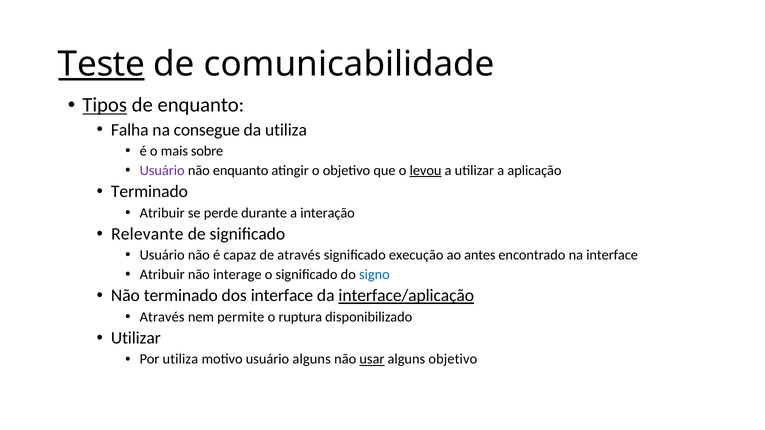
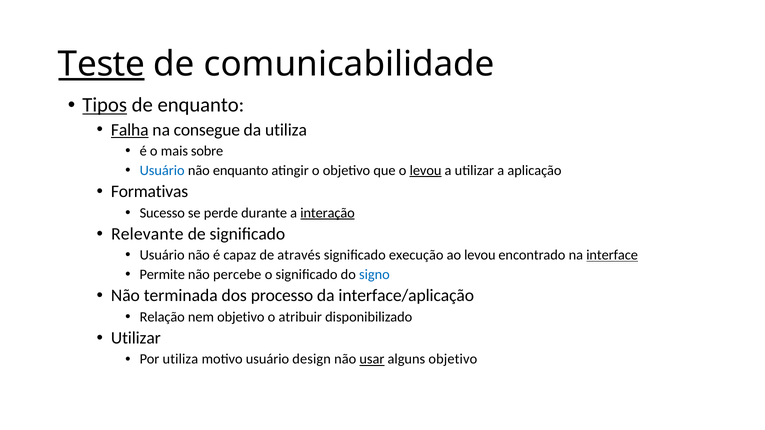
Falha underline: none -> present
Usuário at (162, 171) colour: purple -> blue
Terminado at (149, 192): Terminado -> Formativas
Atribuir at (162, 213): Atribuir -> Sucesso
interação underline: none -> present
ao antes: antes -> levou
interface at (612, 255) underline: none -> present
Atribuir at (162, 275): Atribuir -> Permite
interage: interage -> percebe
Não terminado: terminado -> terminada
dos interface: interface -> processo
interface/aplicação underline: present -> none
Através at (162, 317): Através -> Relação
nem permite: permite -> objetivo
ruptura: ruptura -> atribuir
usuário alguns: alguns -> design
